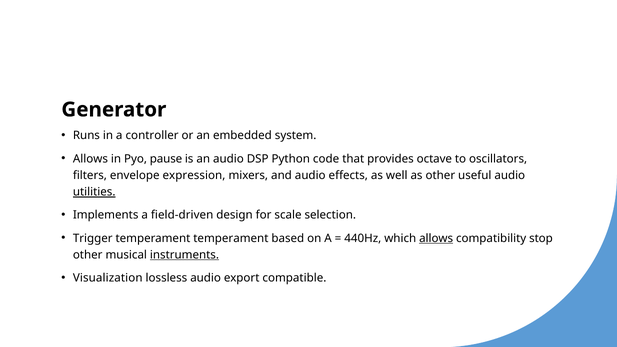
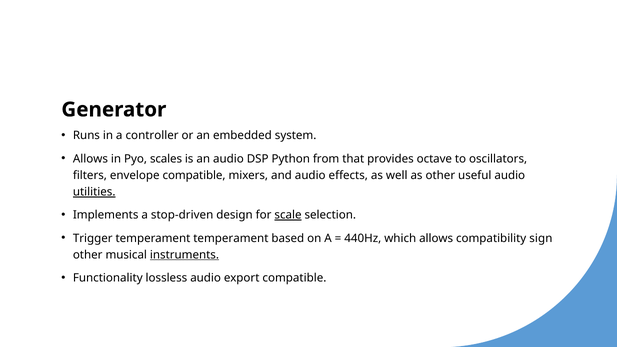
pause: pause -> scales
code: code -> from
envelope expression: expression -> compatible
field-driven: field-driven -> stop-driven
scale underline: none -> present
allows at (436, 238) underline: present -> none
stop: stop -> sign
Visualization: Visualization -> Functionality
